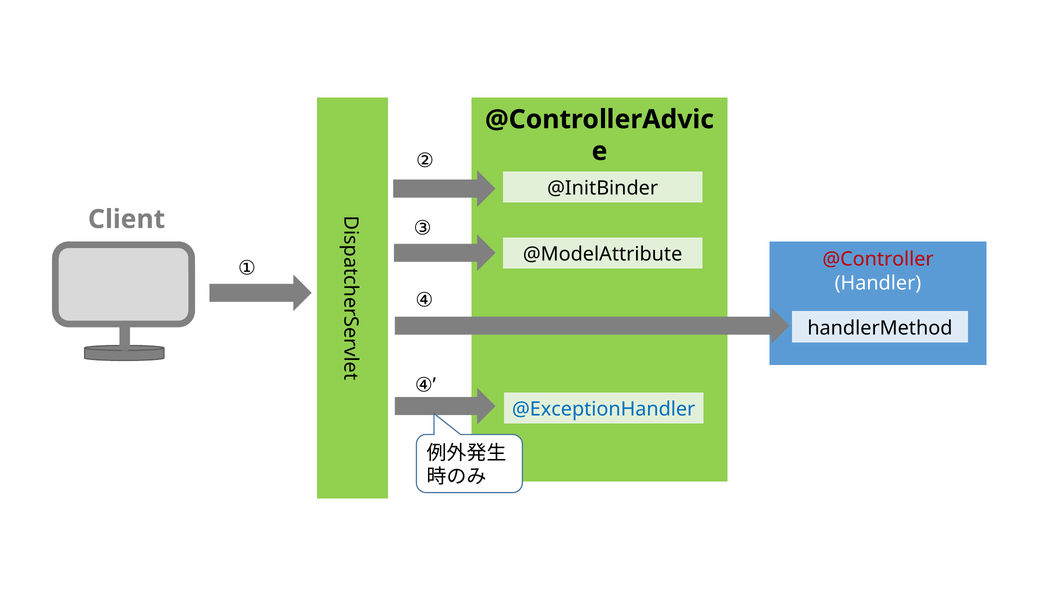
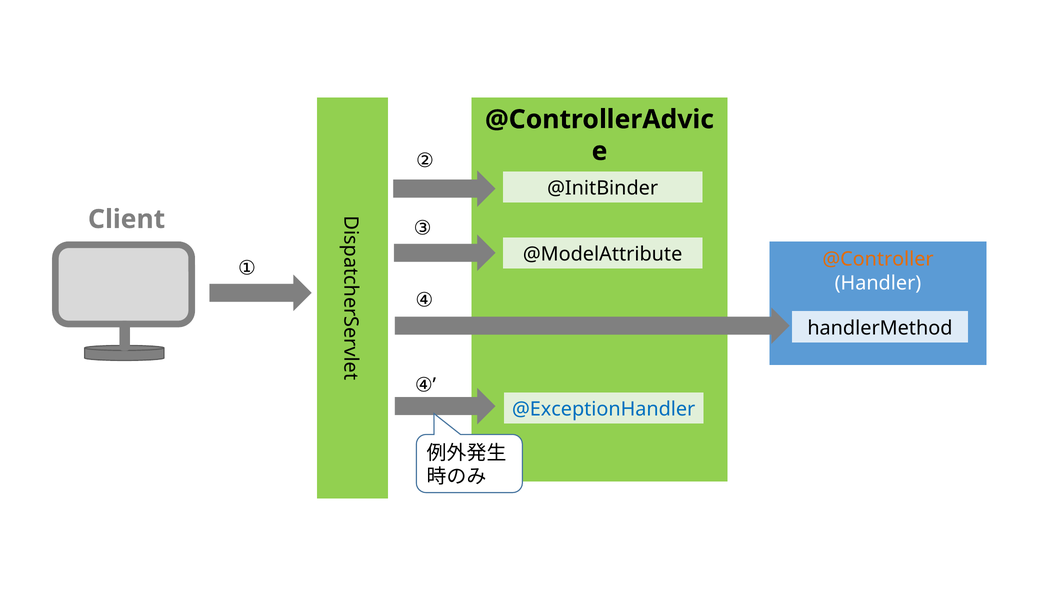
@Controller colour: red -> orange
